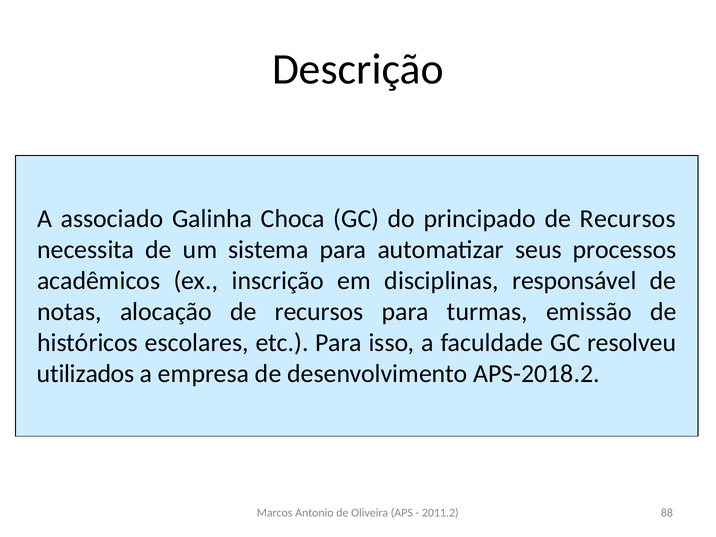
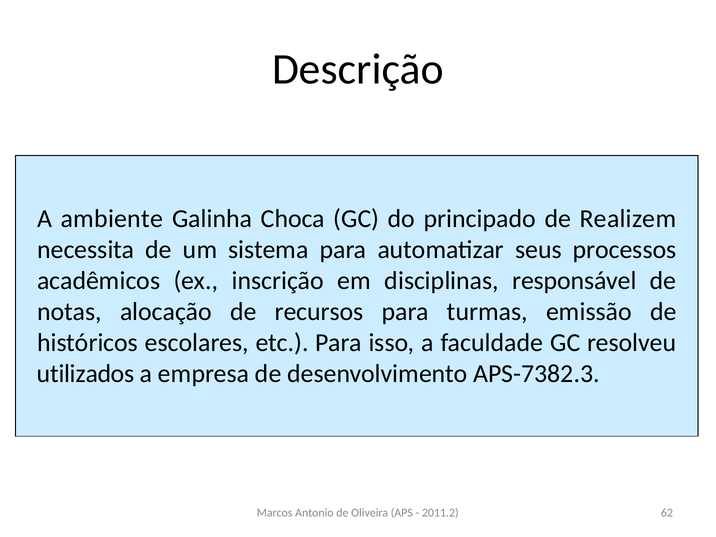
associado: associado -> ambiente
principado de Recursos: Recursos -> Realizem
APS-2018.2: APS-2018.2 -> APS-7382.3
88: 88 -> 62
